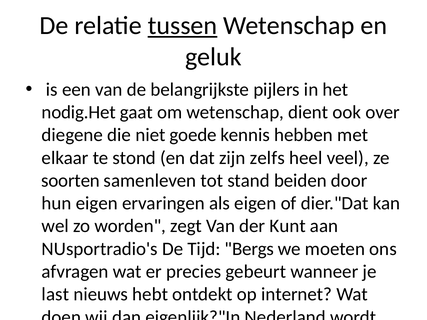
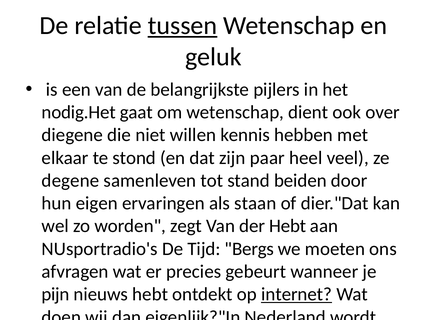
goede: goede -> willen
zelfs: zelfs -> paar
soorten: soorten -> degene
als eigen: eigen -> staan
der Kunt: Kunt -> Hebt
last: last -> pijn
internet underline: none -> present
